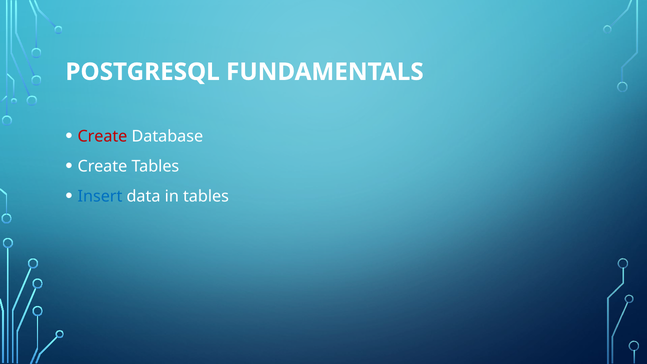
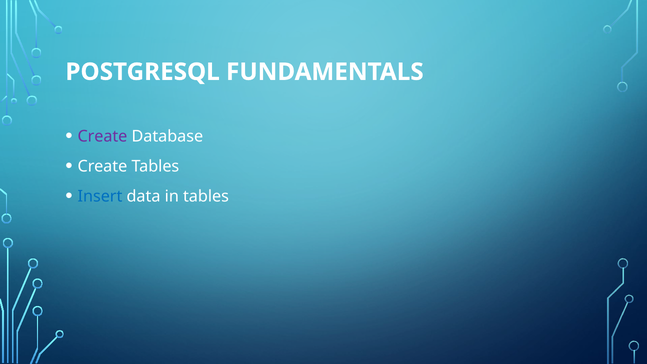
Create at (102, 137) colour: red -> purple
